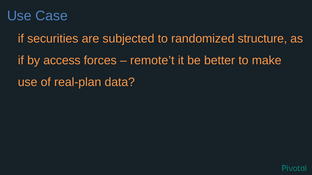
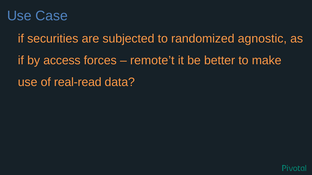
structure: structure -> agnostic
real-plan: real-plan -> real-read
